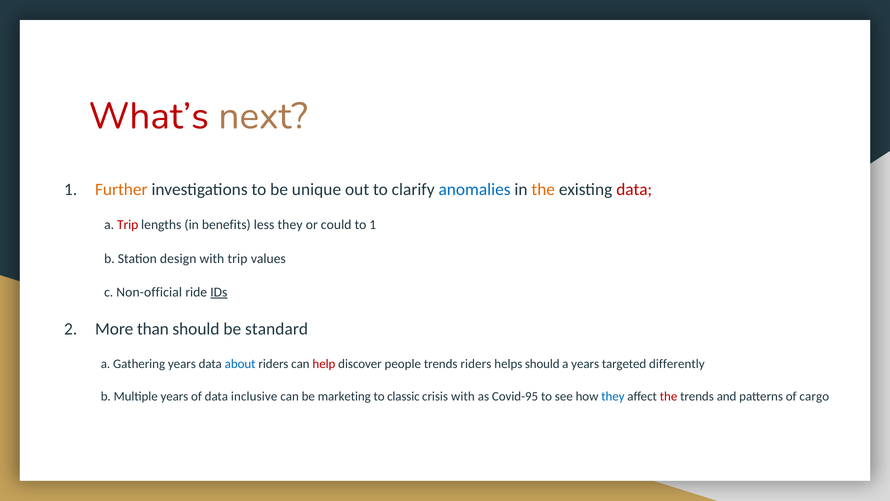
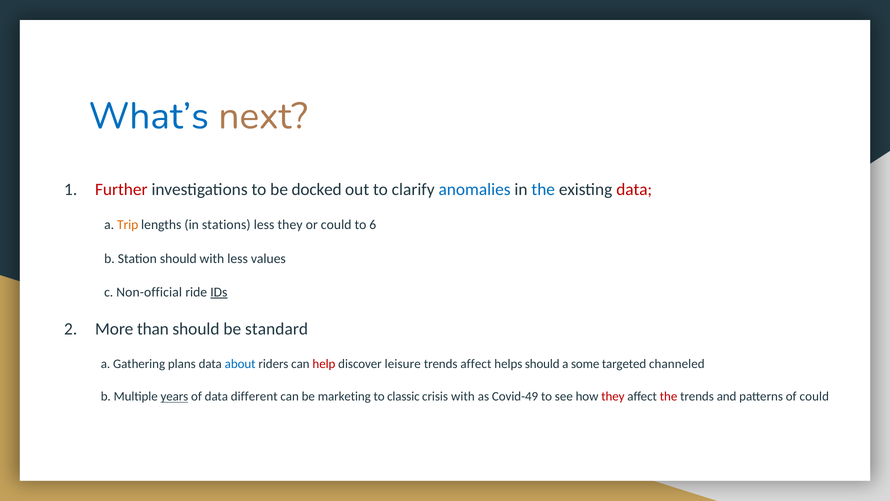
What’s colour: red -> blue
Further colour: orange -> red
unique: unique -> docked
the at (543, 189) colour: orange -> blue
Trip at (128, 225) colour: red -> orange
benefits: benefits -> stations
to 1: 1 -> 6
Station design: design -> should
with trip: trip -> less
Gathering years: years -> plans
people: people -> leisure
trends riders: riders -> affect
a years: years -> some
differently: differently -> channeled
years at (174, 396) underline: none -> present
inclusive: inclusive -> different
Covid-95: Covid-95 -> Covid-49
they at (613, 396) colour: blue -> red
of cargo: cargo -> could
